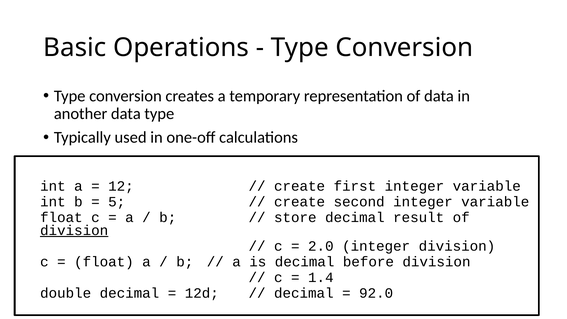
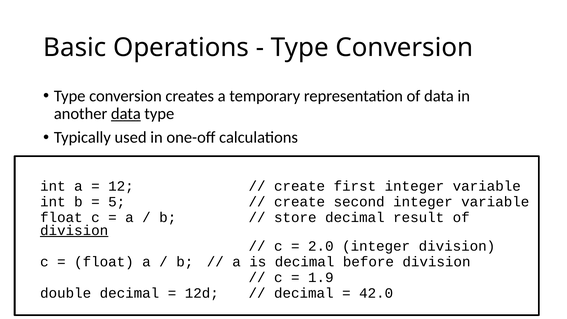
data at (126, 114) underline: none -> present
1.4: 1.4 -> 1.9
92.0: 92.0 -> 42.0
